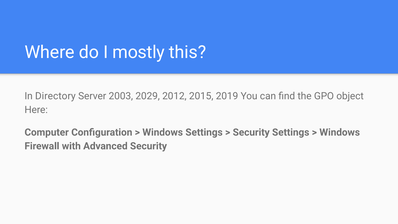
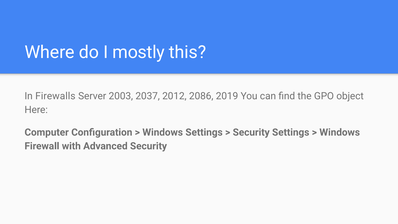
Directory: Directory -> Firewalls
2029: 2029 -> 2037
2015: 2015 -> 2086
